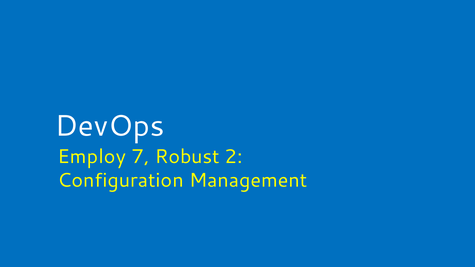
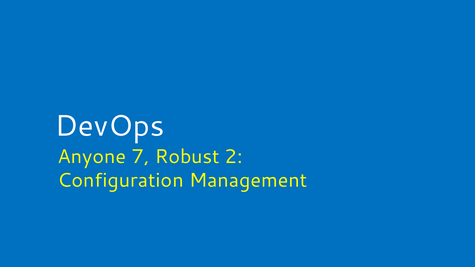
Employ: Employ -> Anyone
